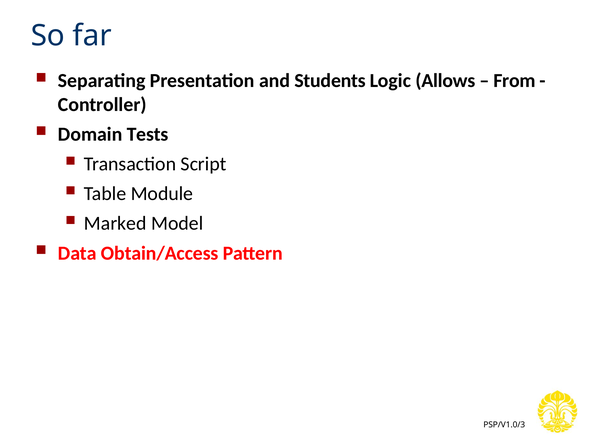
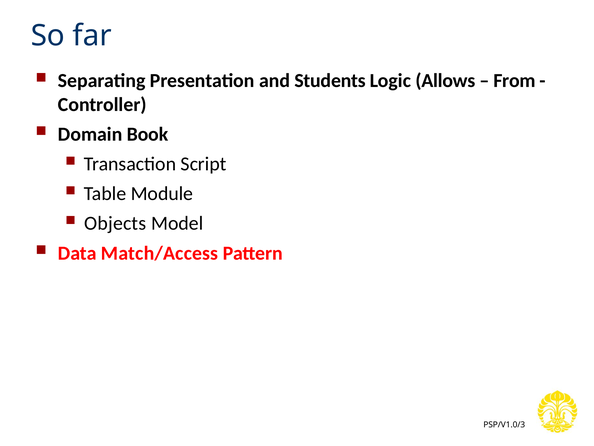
Tests: Tests -> Book
Marked: Marked -> Objects
Obtain/Access: Obtain/Access -> Match/Access
